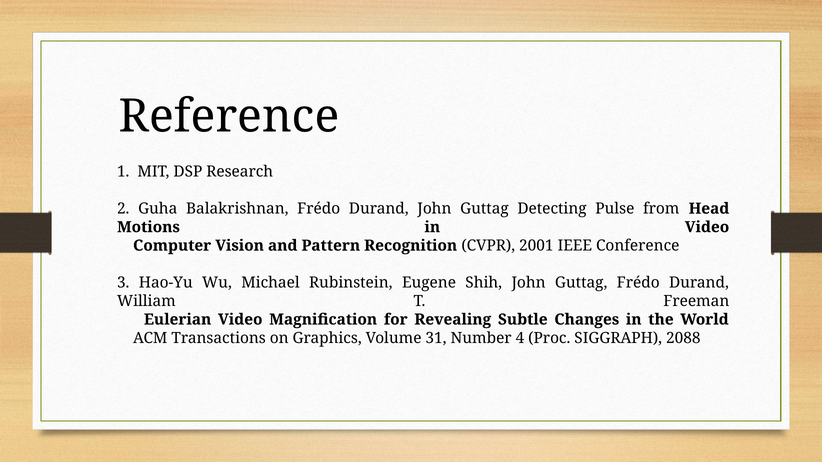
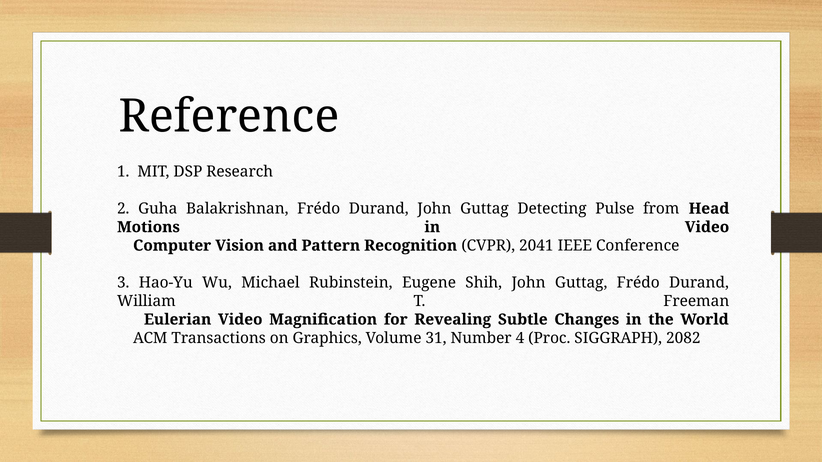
2001: 2001 -> 2041
2088: 2088 -> 2082
